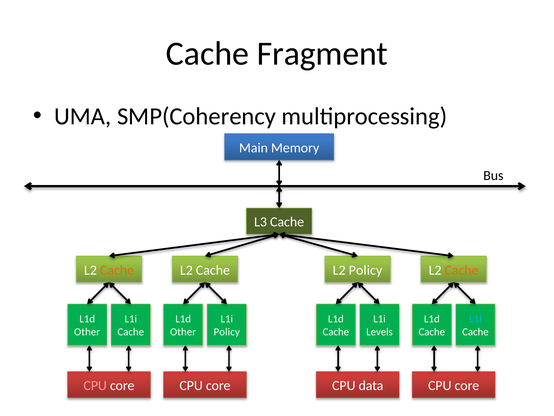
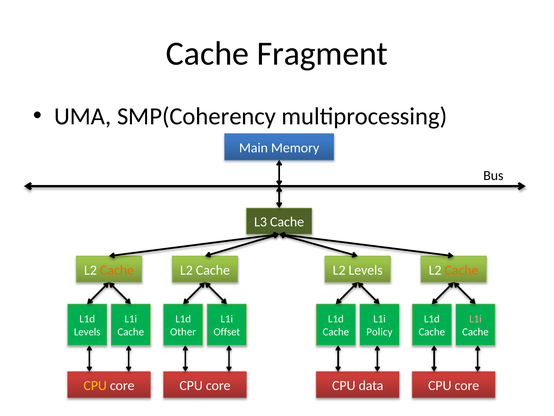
L2 Policy: Policy -> Levels
L1i at (475, 319) colour: light blue -> pink
Other at (87, 332): Other -> Levels
Policy at (227, 332): Policy -> Offset
Levels: Levels -> Policy
CPU at (95, 385) colour: pink -> yellow
